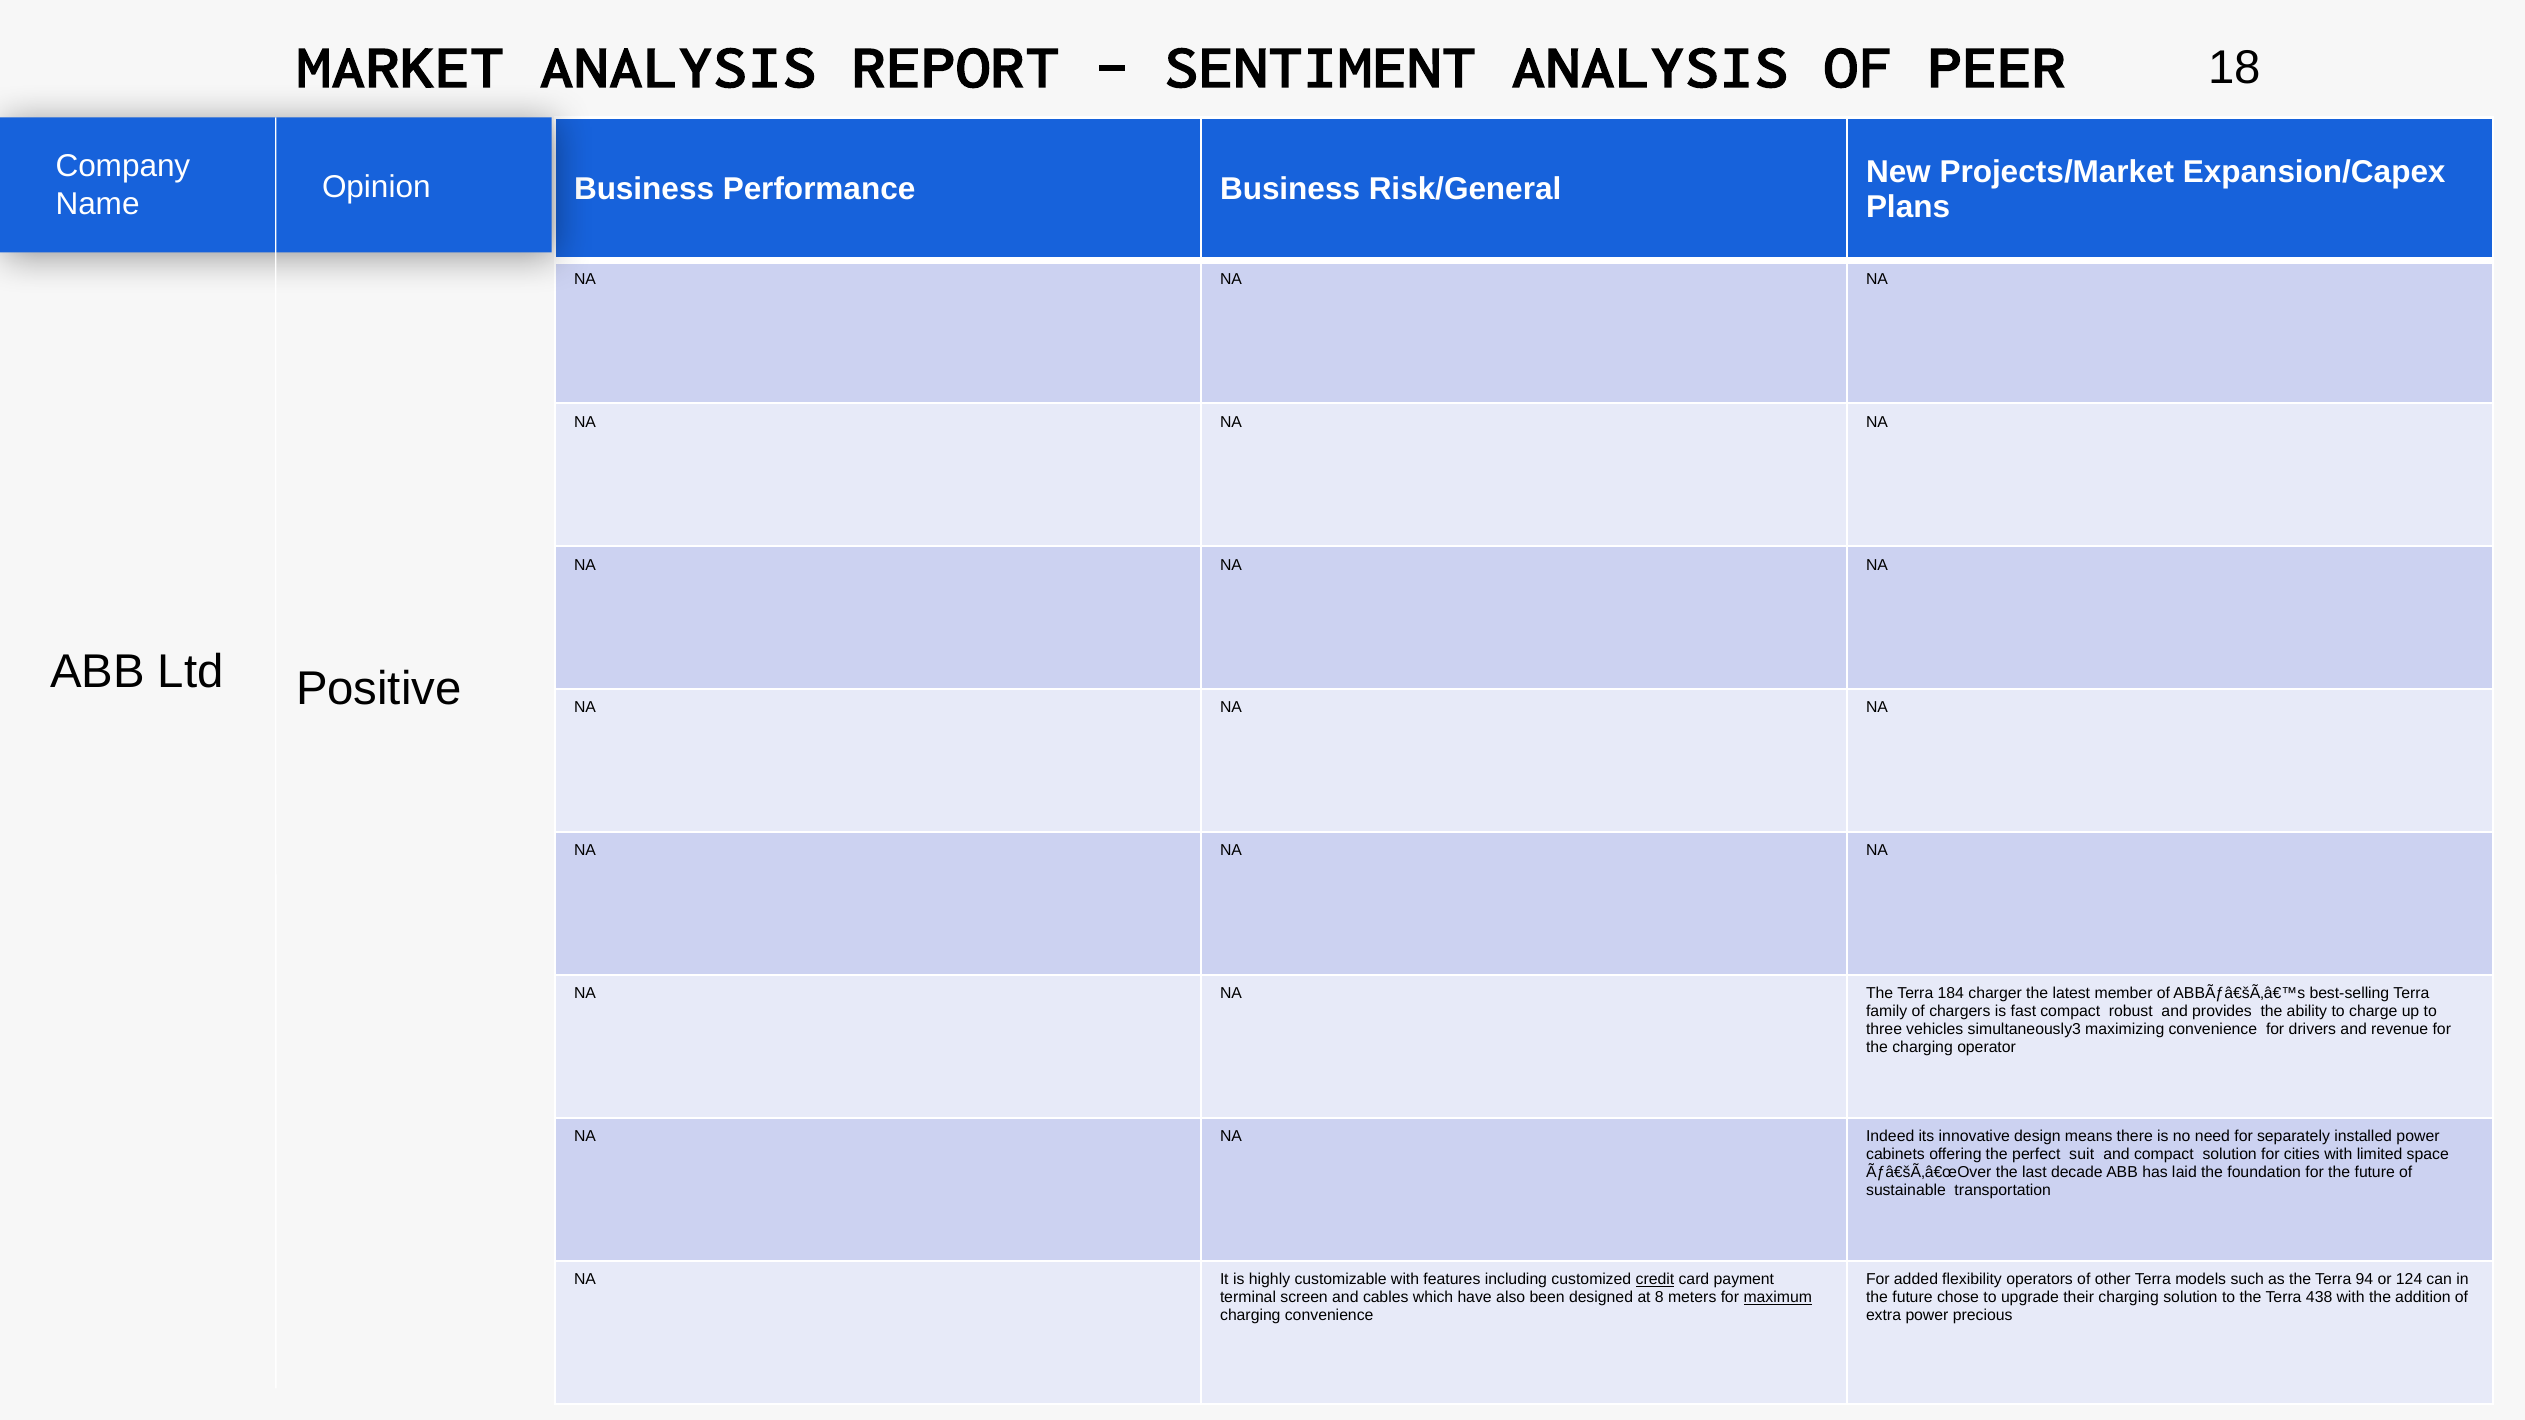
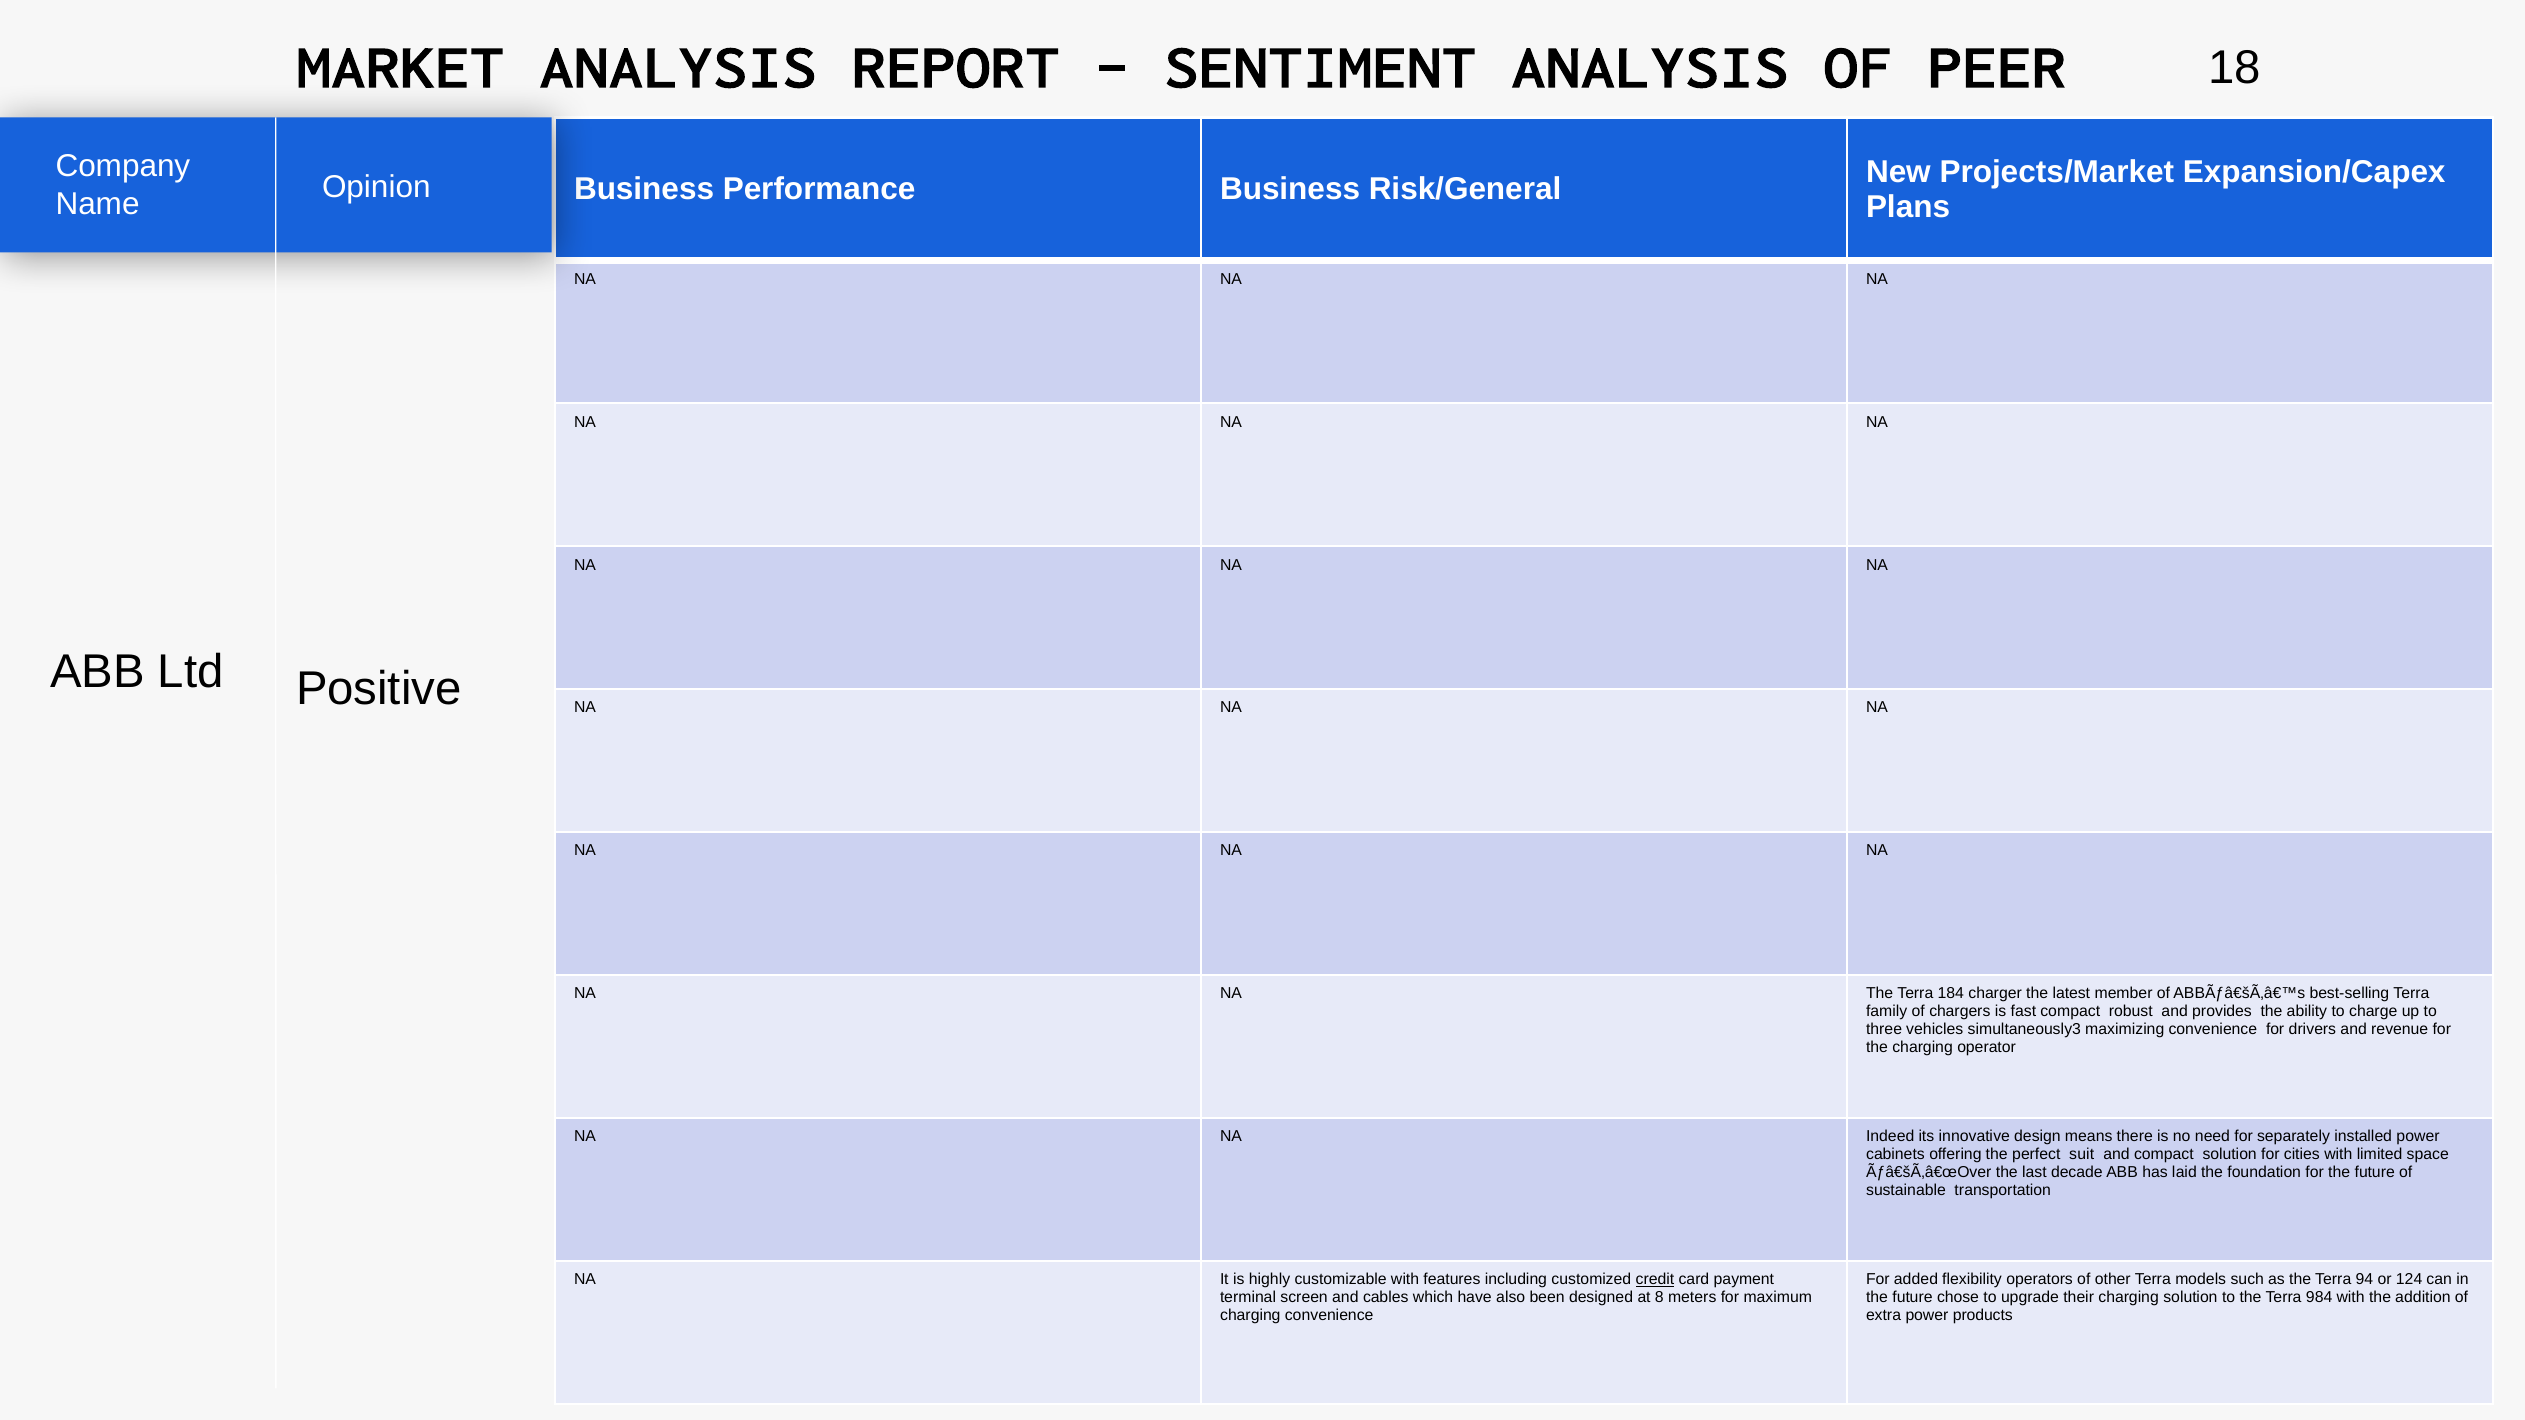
maximum underline: present -> none
438: 438 -> 984
precious: precious -> products
